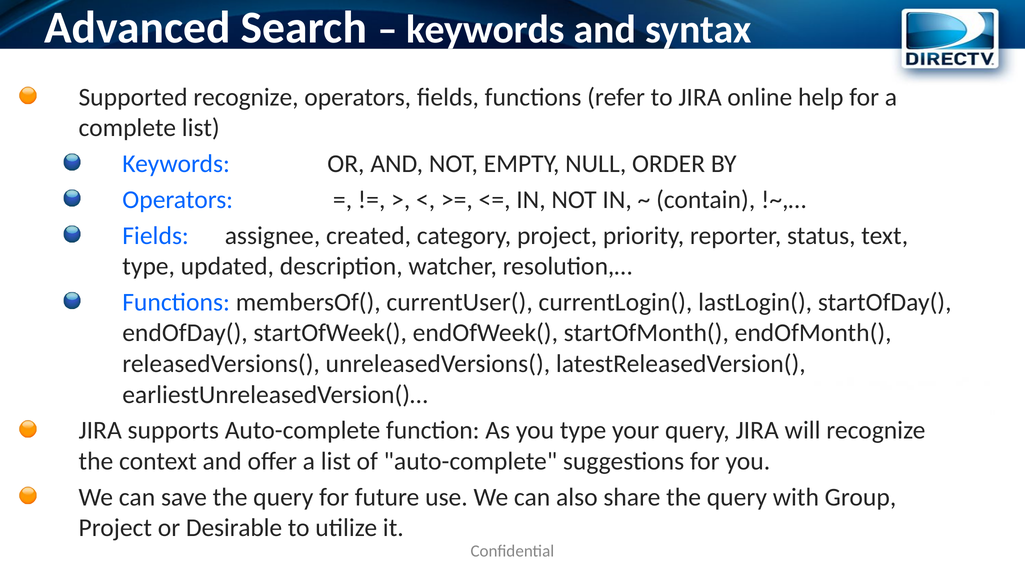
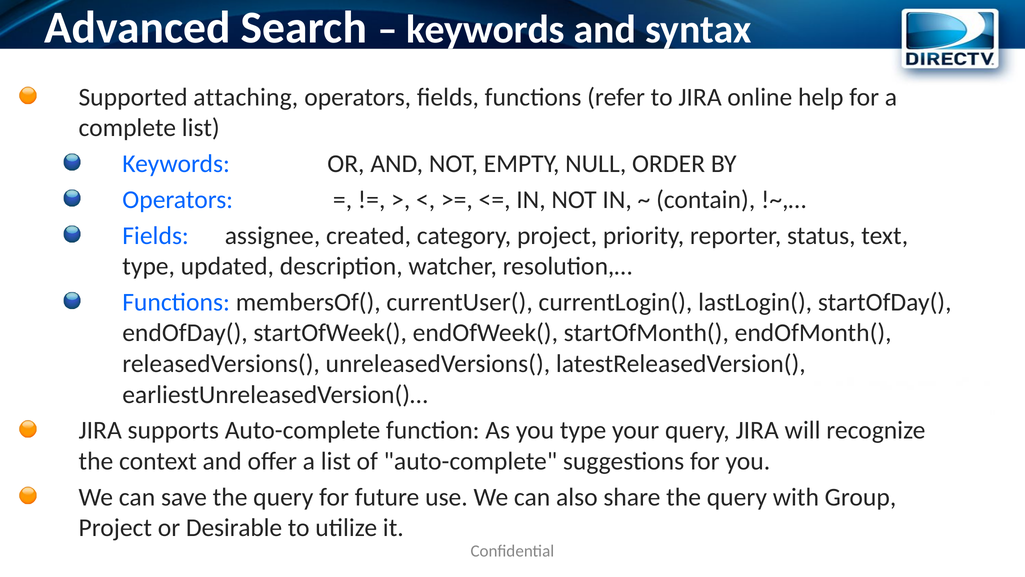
Supported recognize: recognize -> attaching
